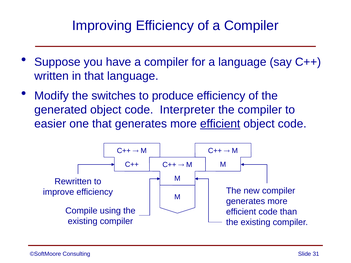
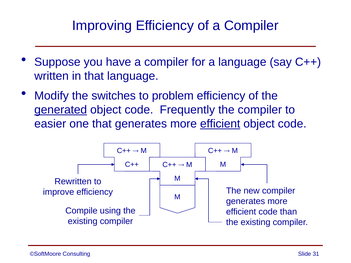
produce: produce -> problem
generated underline: none -> present
Interpreter: Interpreter -> Frequently
